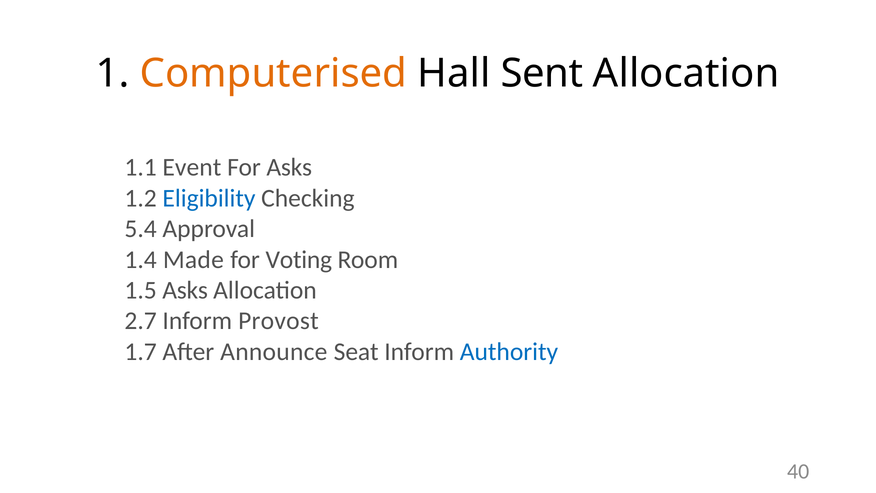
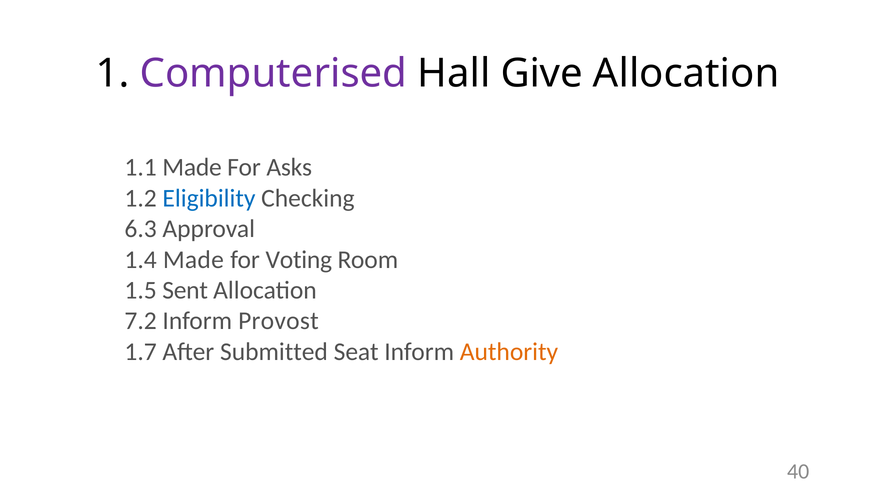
Computerised colour: orange -> purple
Sent: Sent -> Give
1.1 Event: Event -> Made
5.4: 5.4 -> 6.3
1.5 Asks: Asks -> Sent
2.7: 2.7 -> 7.2
Announce: Announce -> Submitted
Authority colour: blue -> orange
